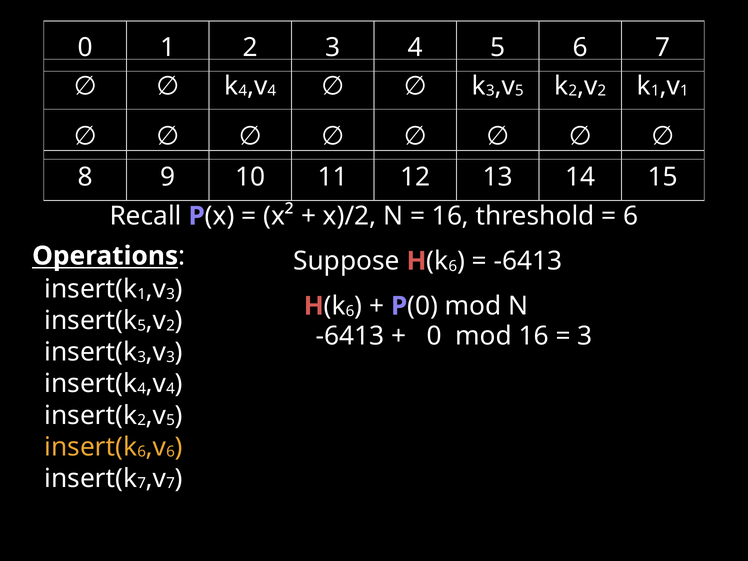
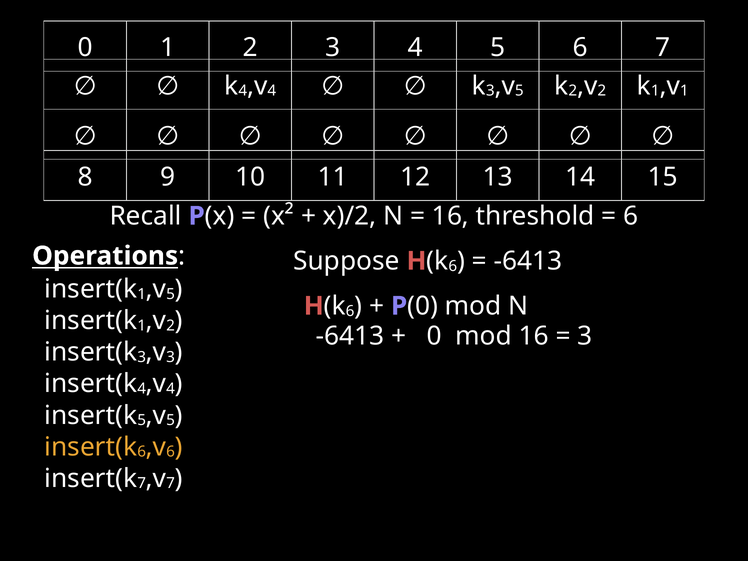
3 at (171, 294): 3 -> 5
5 at (142, 326): 5 -> 1
2 at (142, 420): 2 -> 5
